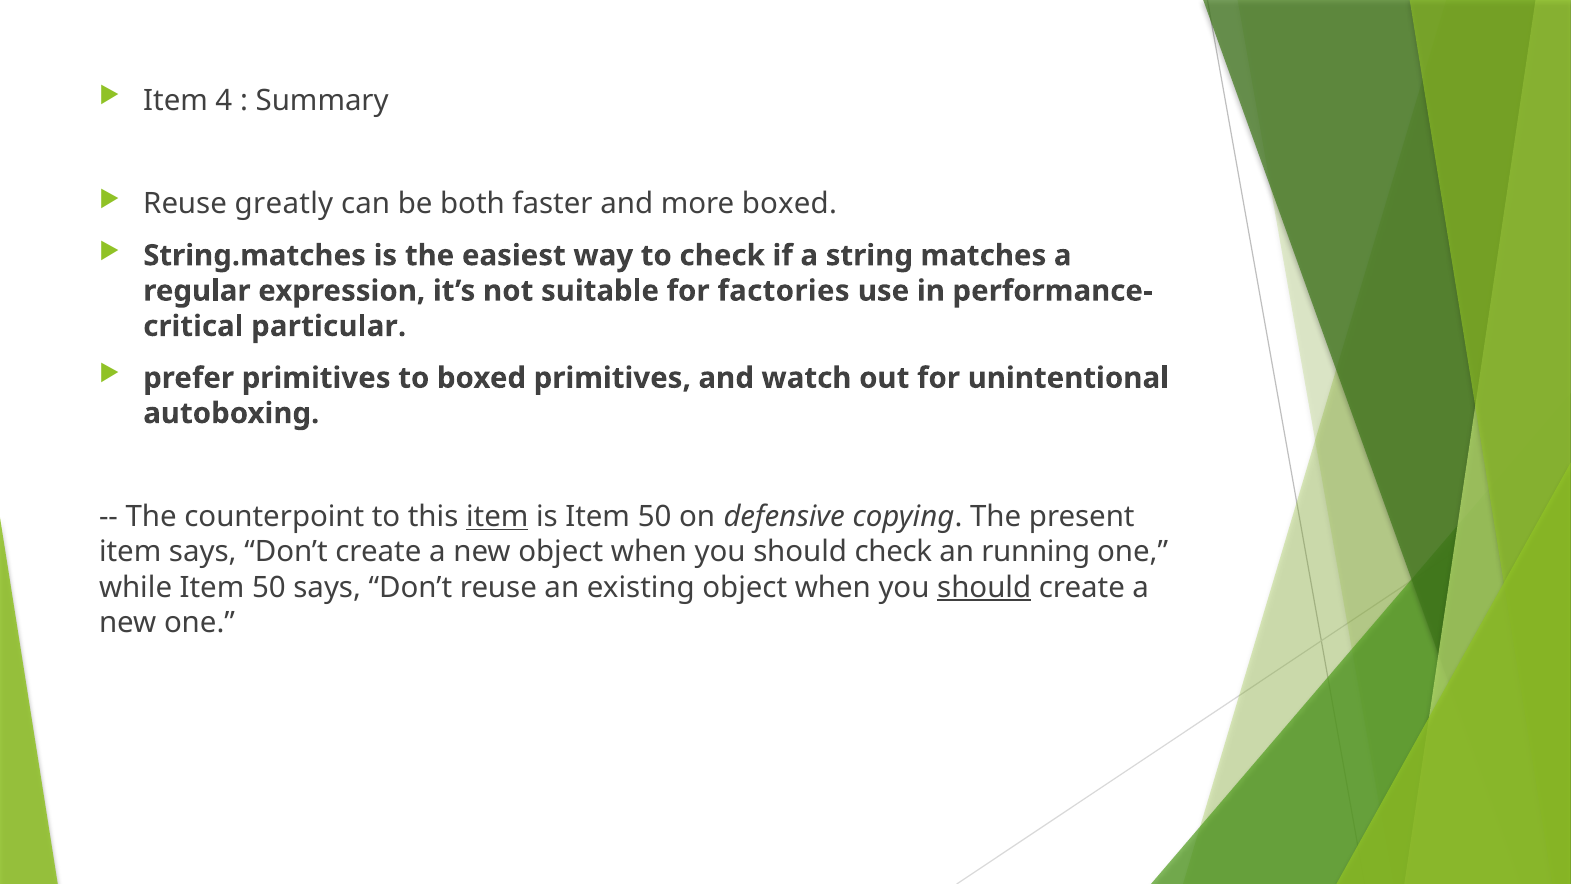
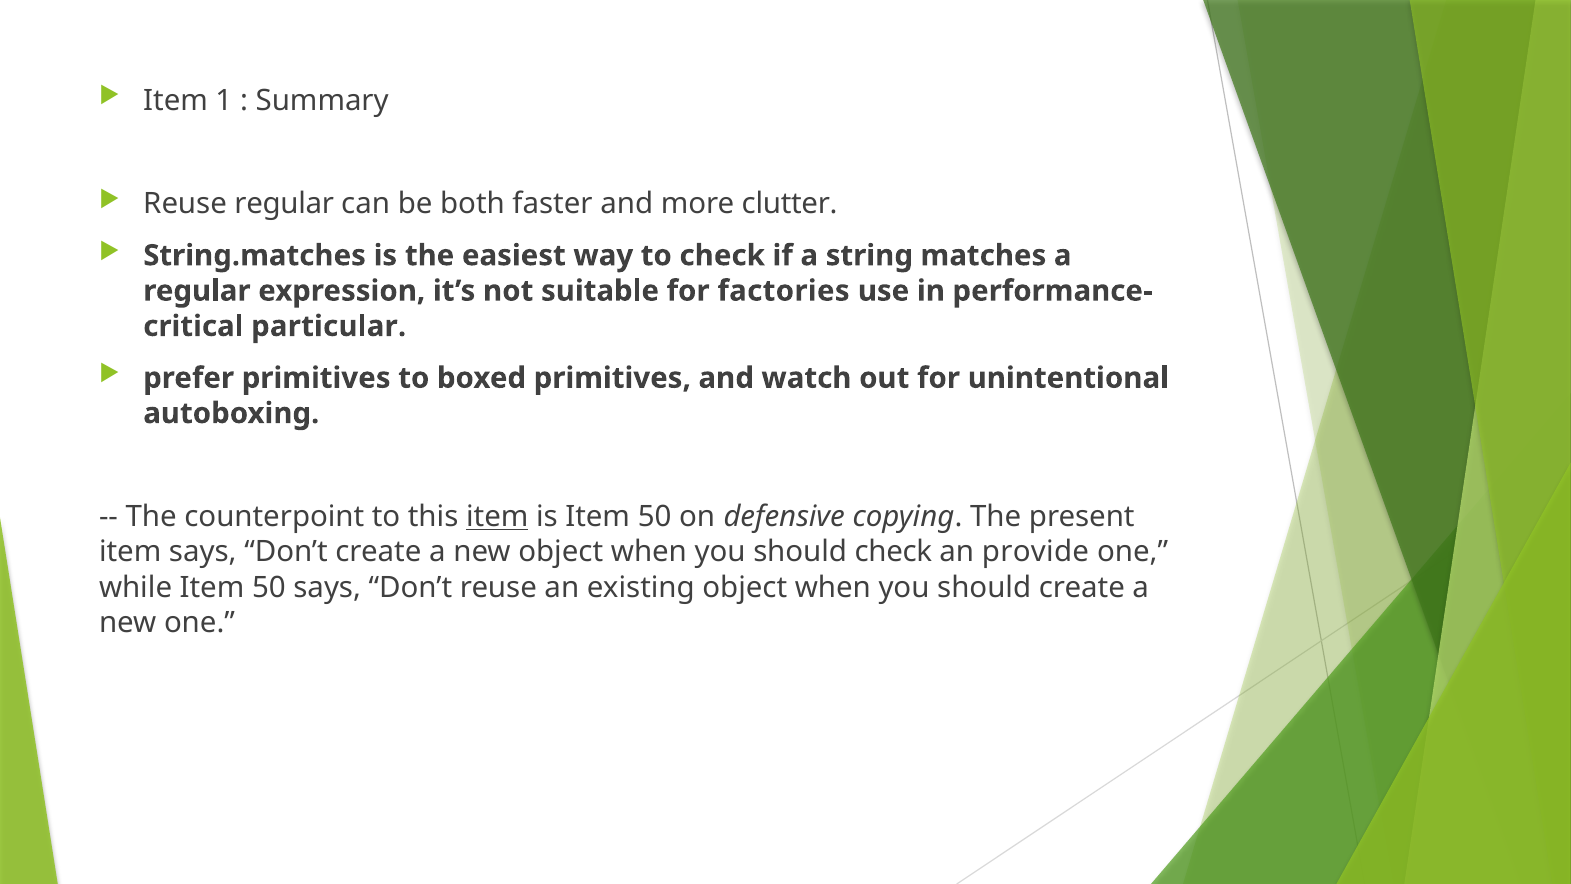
4: 4 -> 1
Reuse greatly: greatly -> regular
more boxed: boxed -> clutter
running: running -> provide
should at (984, 587) underline: present -> none
